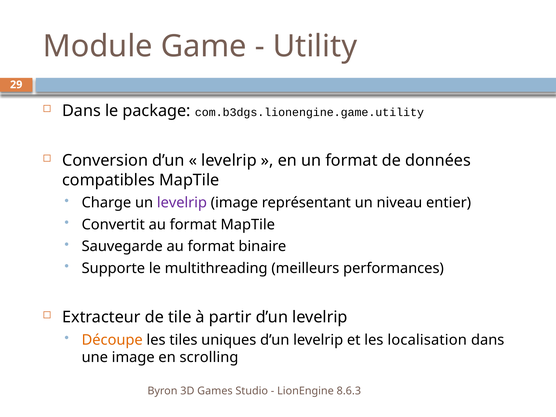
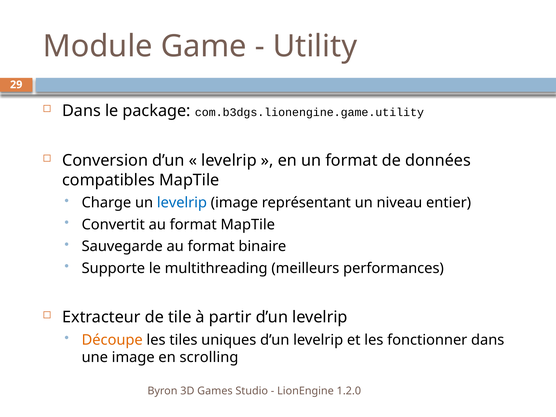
levelrip at (182, 203) colour: purple -> blue
localisation: localisation -> fonctionner
8.6.3: 8.6.3 -> 1.2.0
